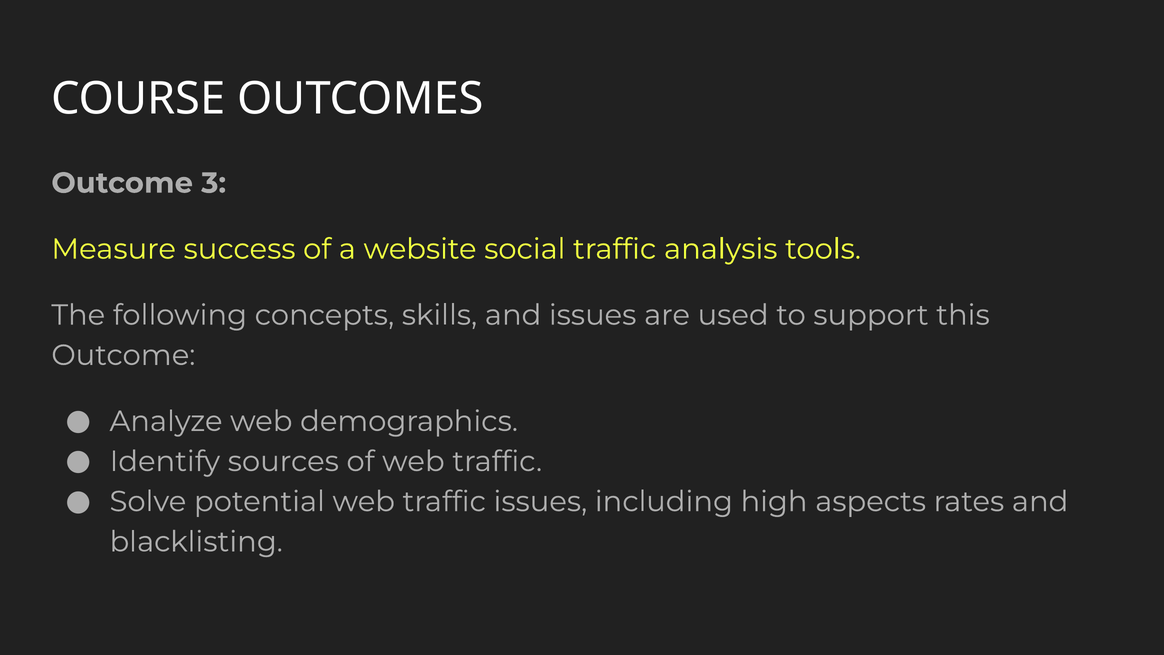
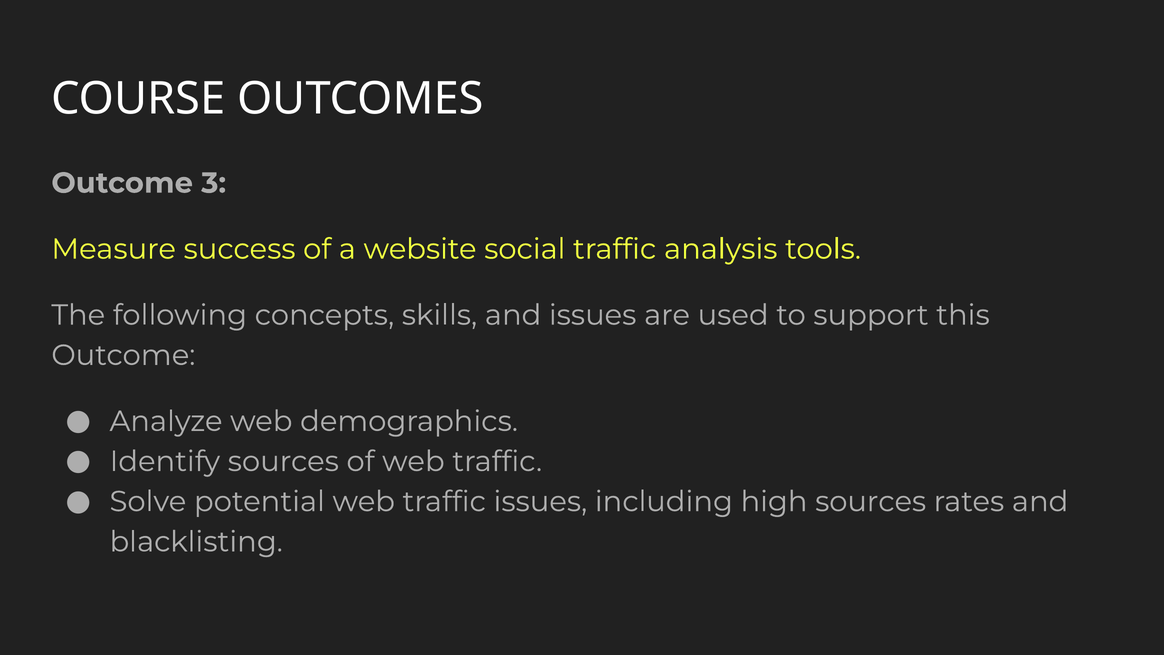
high aspects: aspects -> sources
